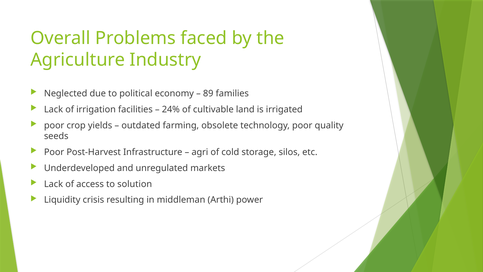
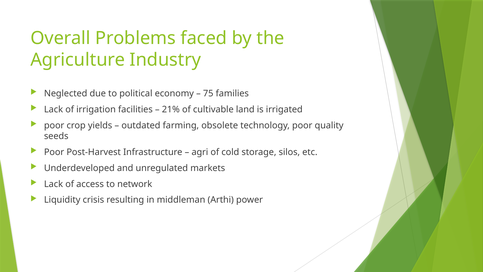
89: 89 -> 75
24%: 24% -> 21%
solution: solution -> network
